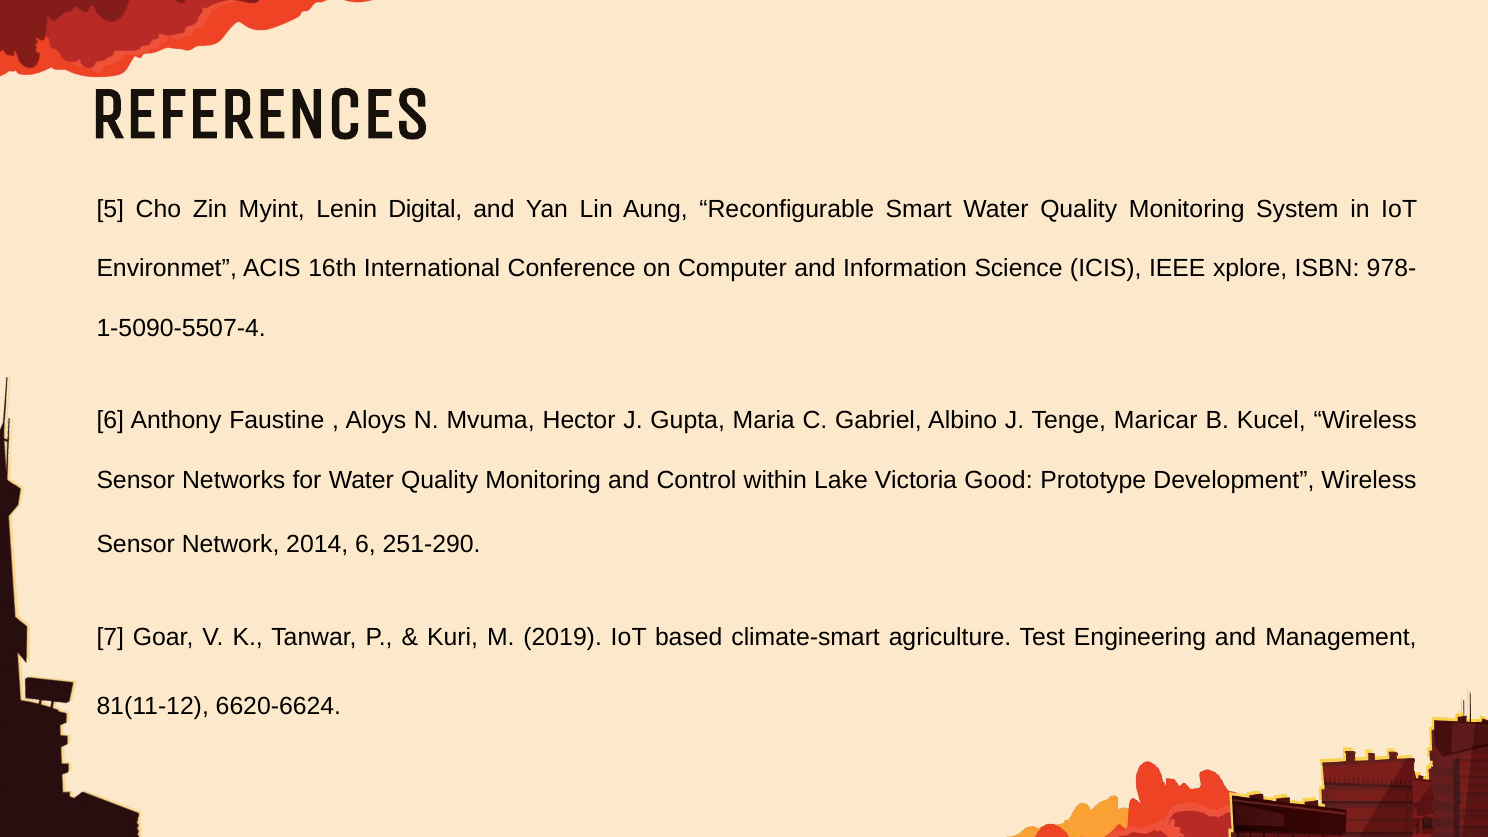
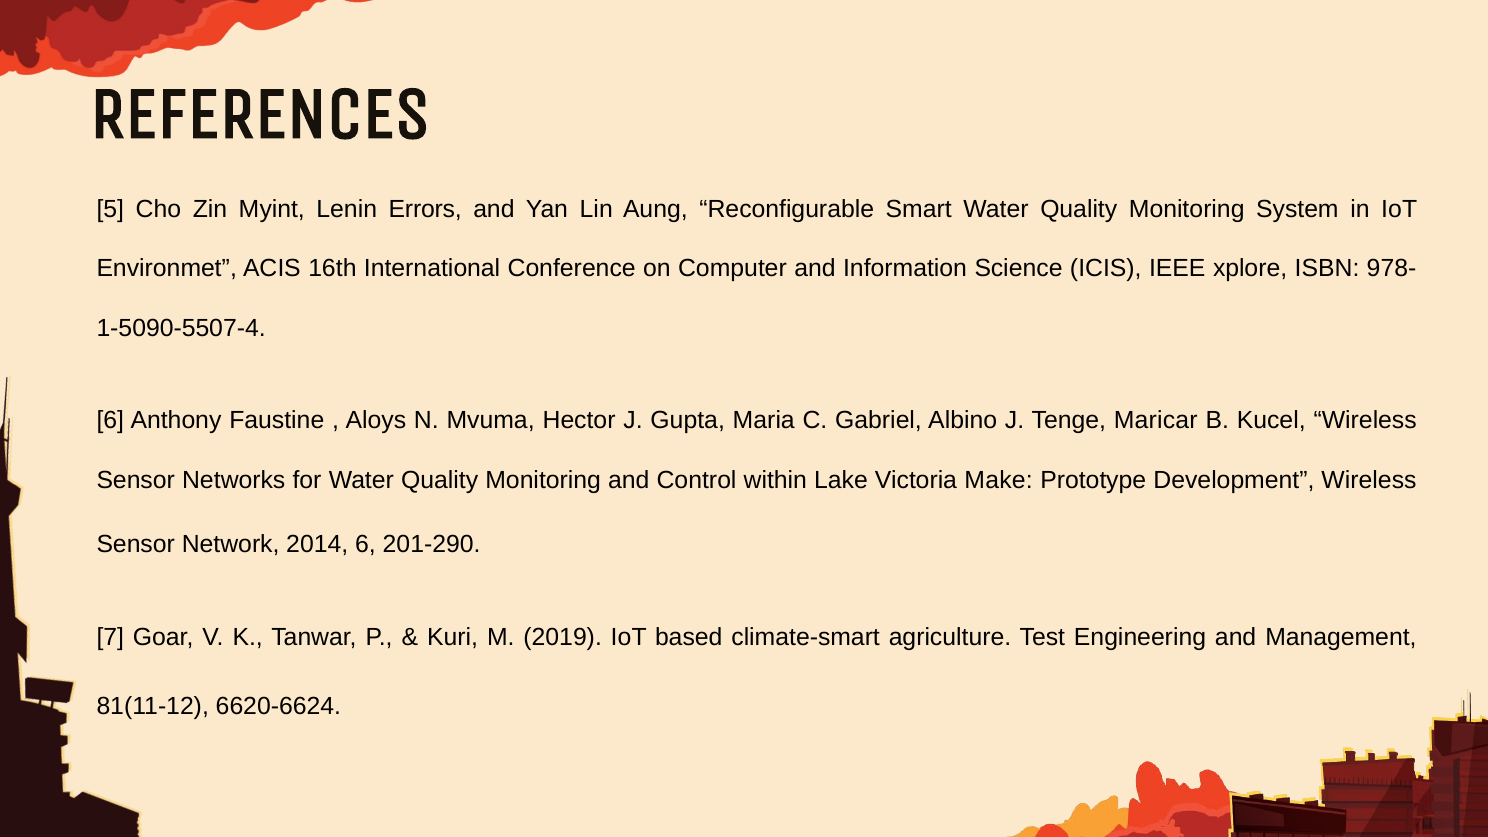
Digital: Digital -> Errors
Good: Good -> Make
251-290: 251-290 -> 201-290
